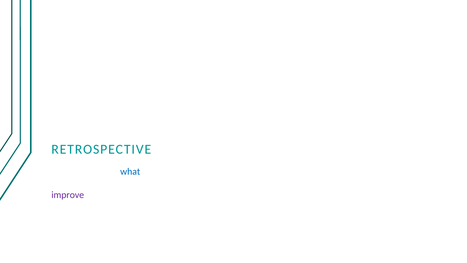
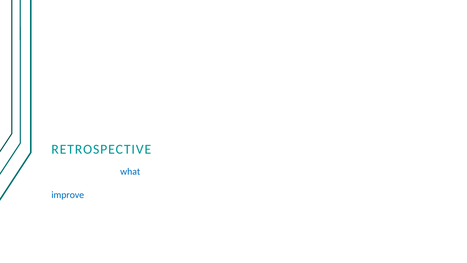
improve colour: purple -> blue
